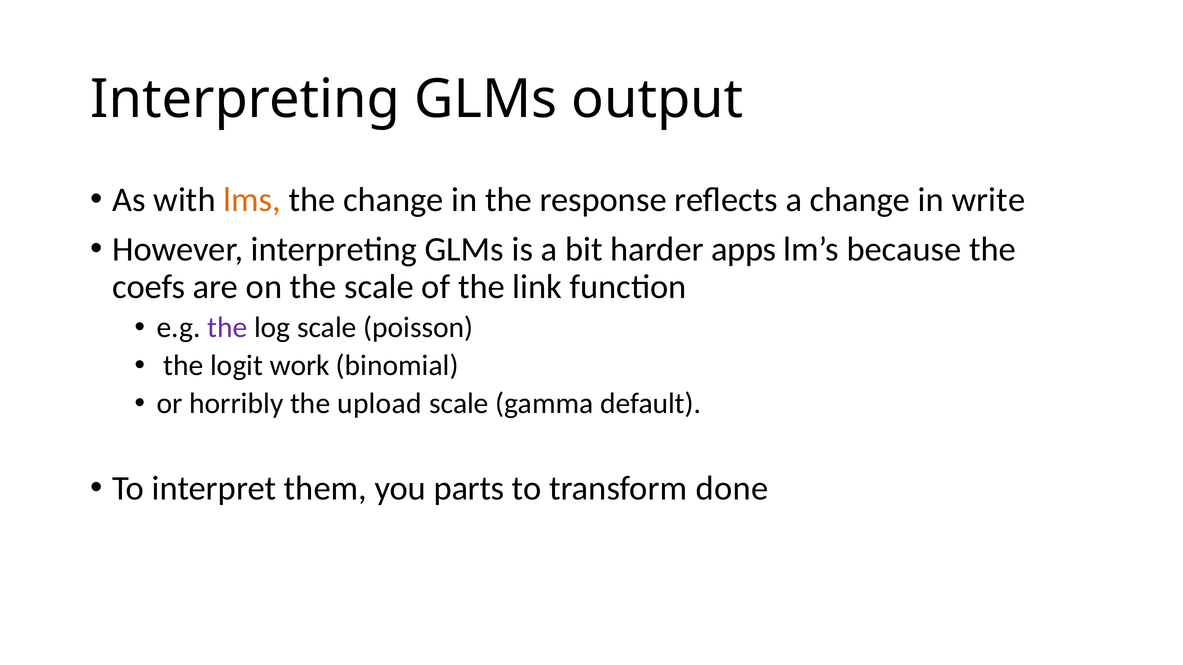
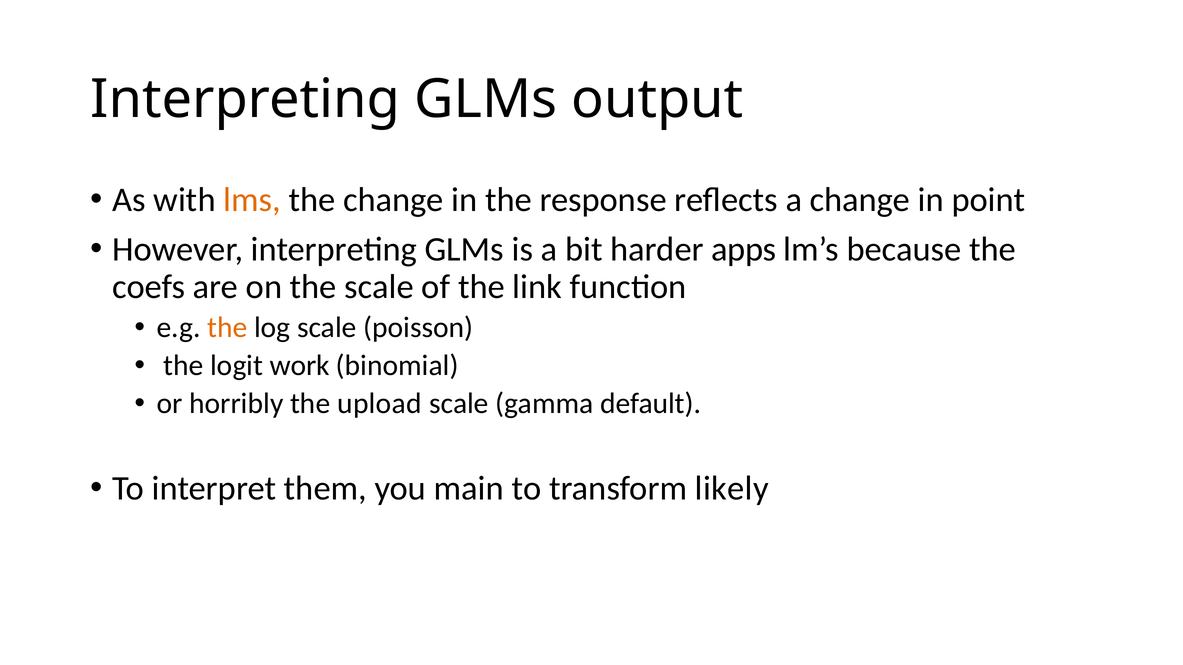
write: write -> point
the at (227, 328) colour: purple -> orange
parts: parts -> main
done: done -> likely
